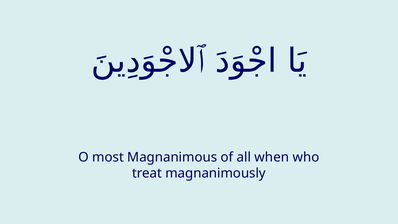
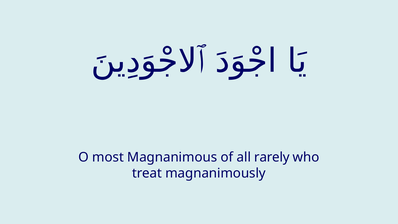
when: when -> rarely
